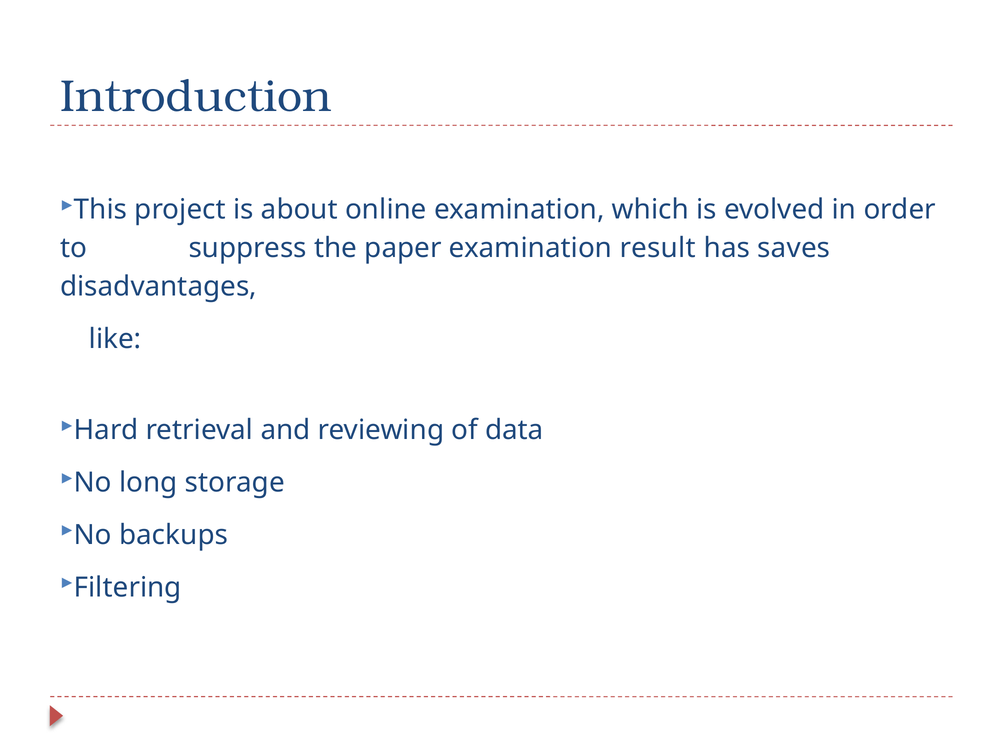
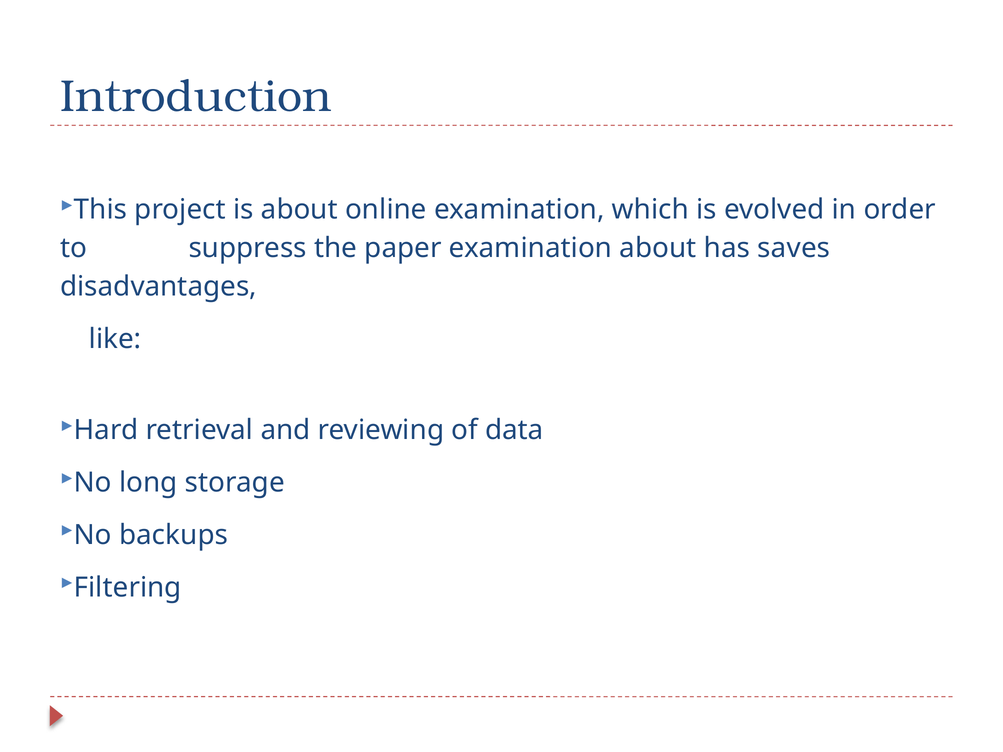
examination result: result -> about
